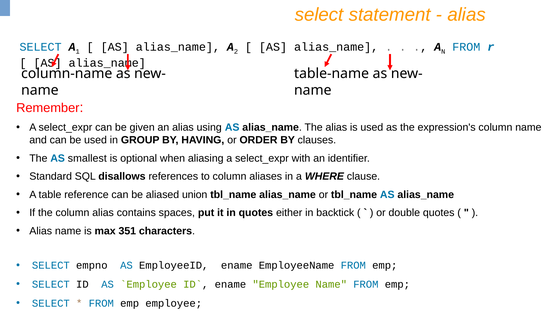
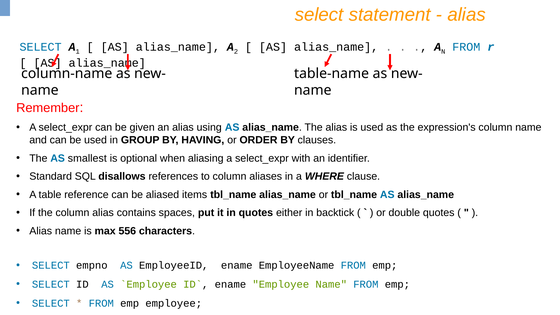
union: union -> items
351: 351 -> 556
